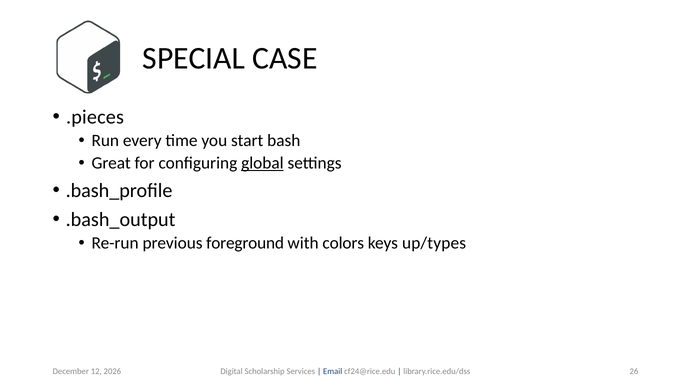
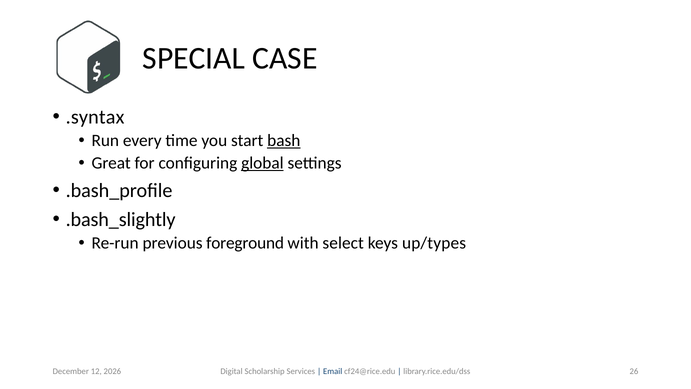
.pieces: .pieces -> .syntax
bash underline: none -> present
.bash_output: .bash_output -> .bash_slightly
colors: colors -> select
